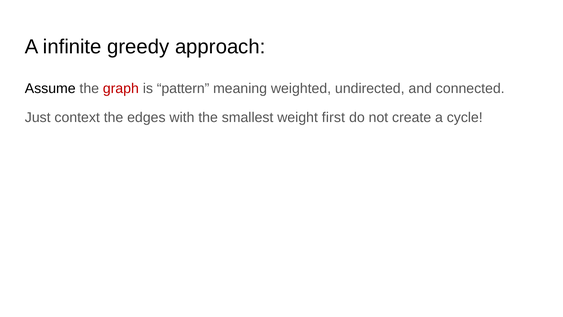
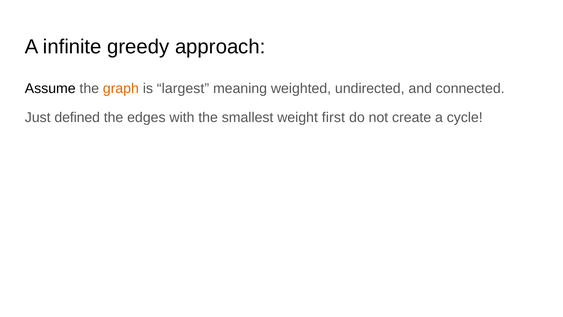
graph colour: red -> orange
pattern: pattern -> largest
context: context -> defined
